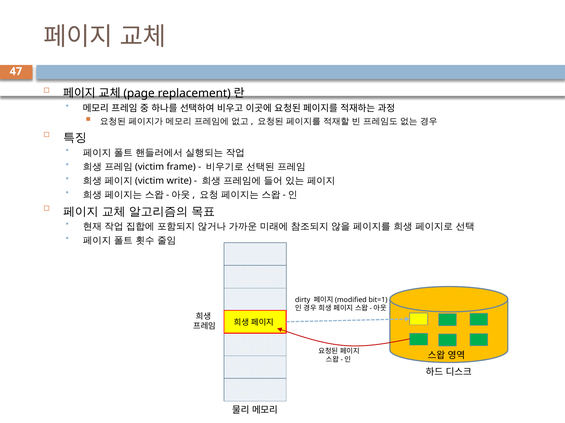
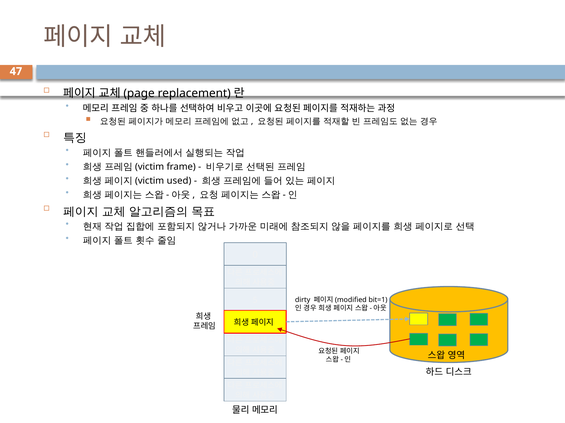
write: write -> used
